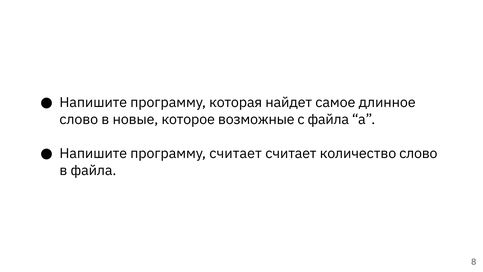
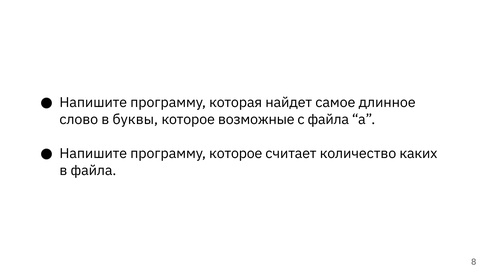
новые: новые -> буквы
программу считает: считает -> которое
количество слово: слово -> каких
